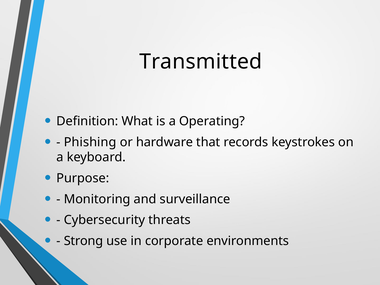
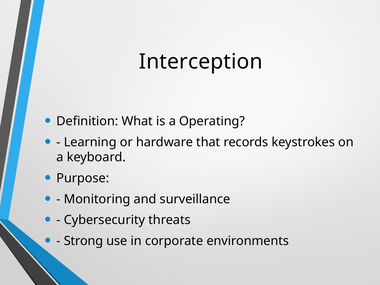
Transmitted: Transmitted -> Interception
Phishing: Phishing -> Learning
